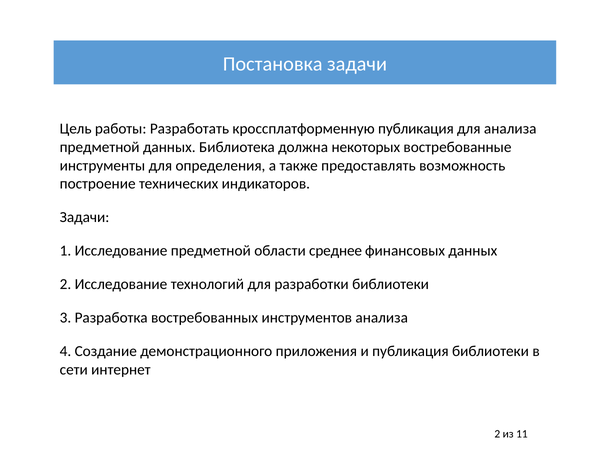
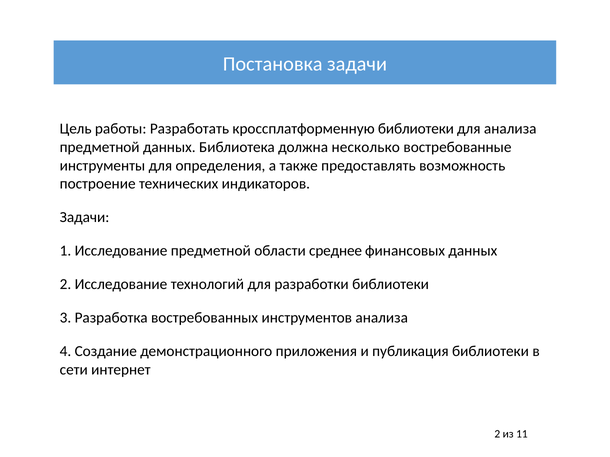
кроссплатформенную публикация: публикация -> библиотеки
некоторых: некоторых -> несколько
